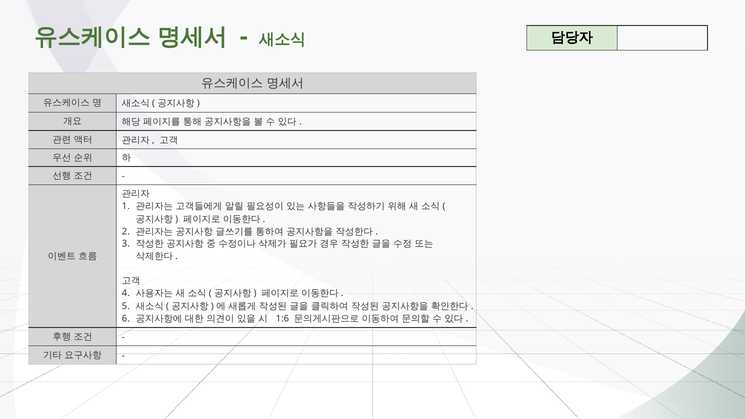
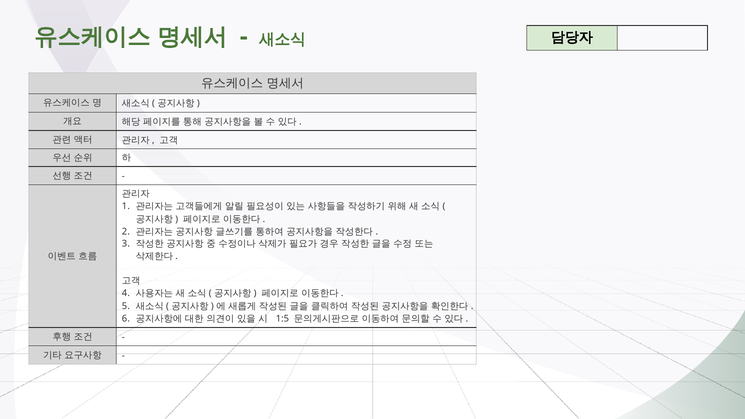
1:6: 1:6 -> 1:5
